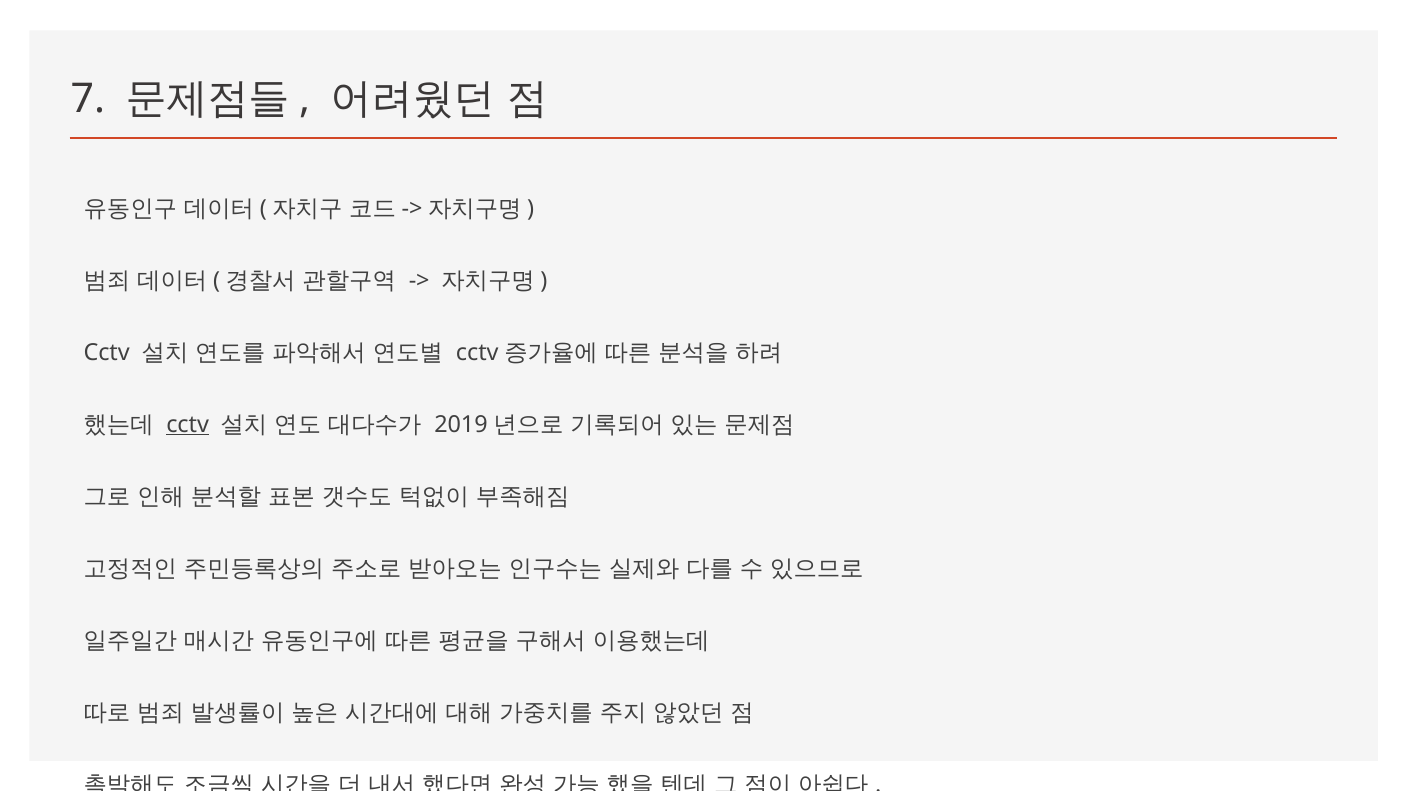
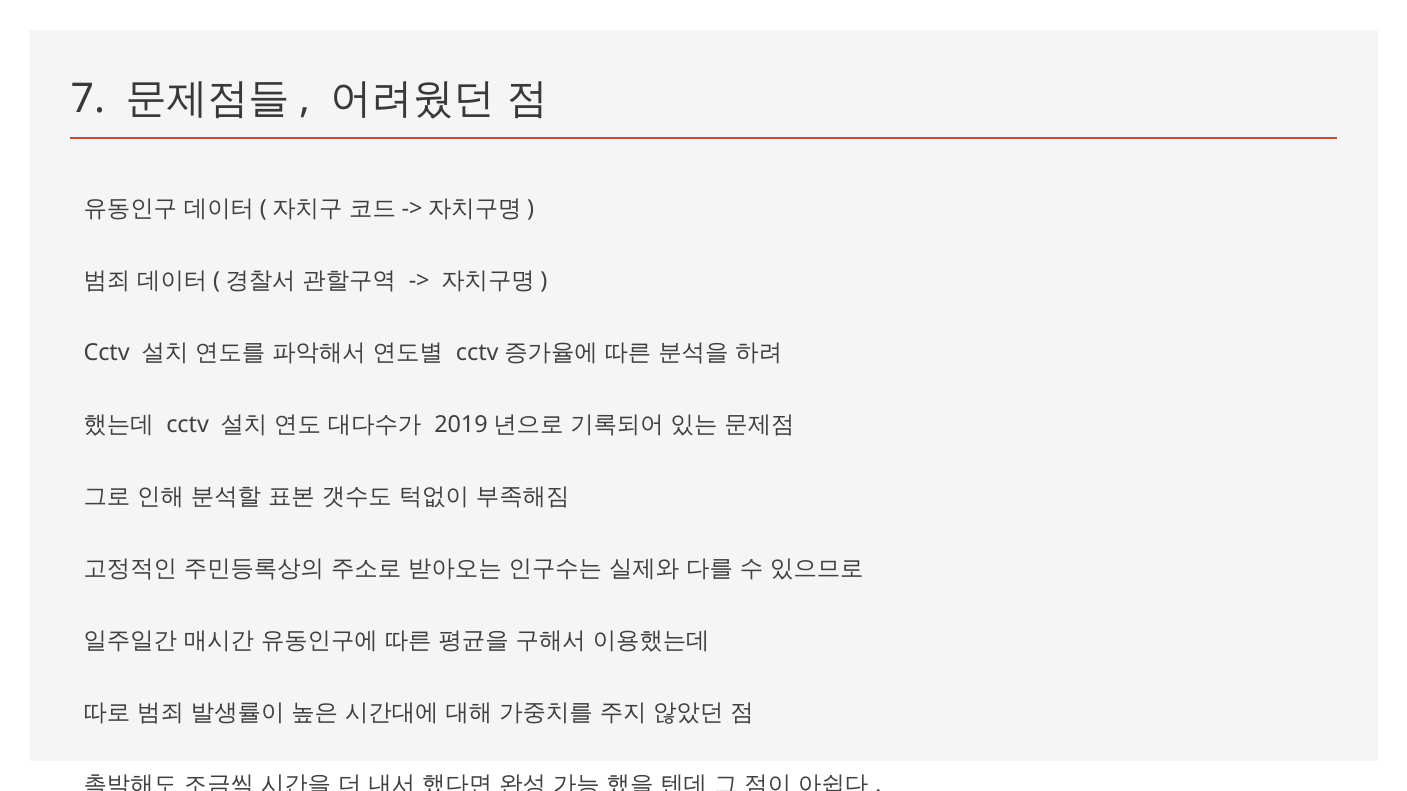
cctv at (188, 425) underline: present -> none
